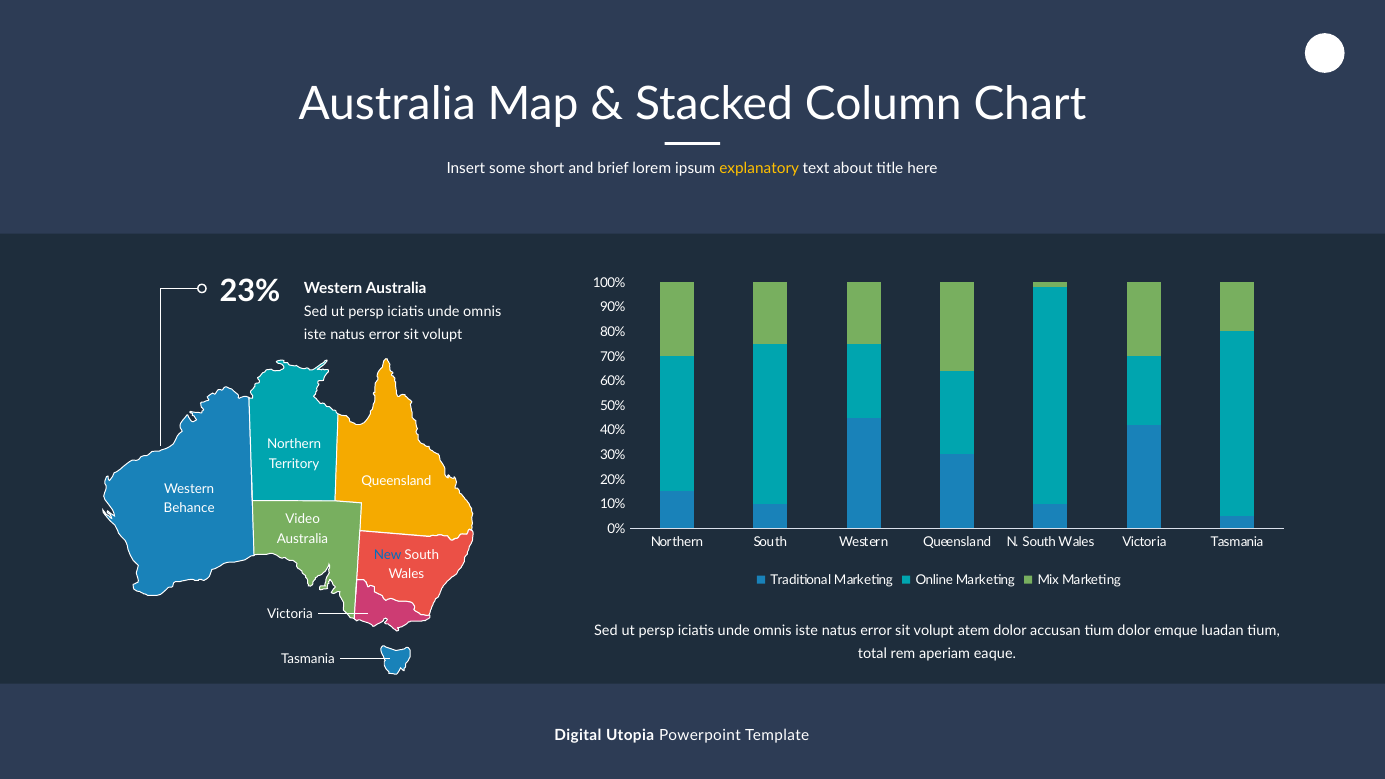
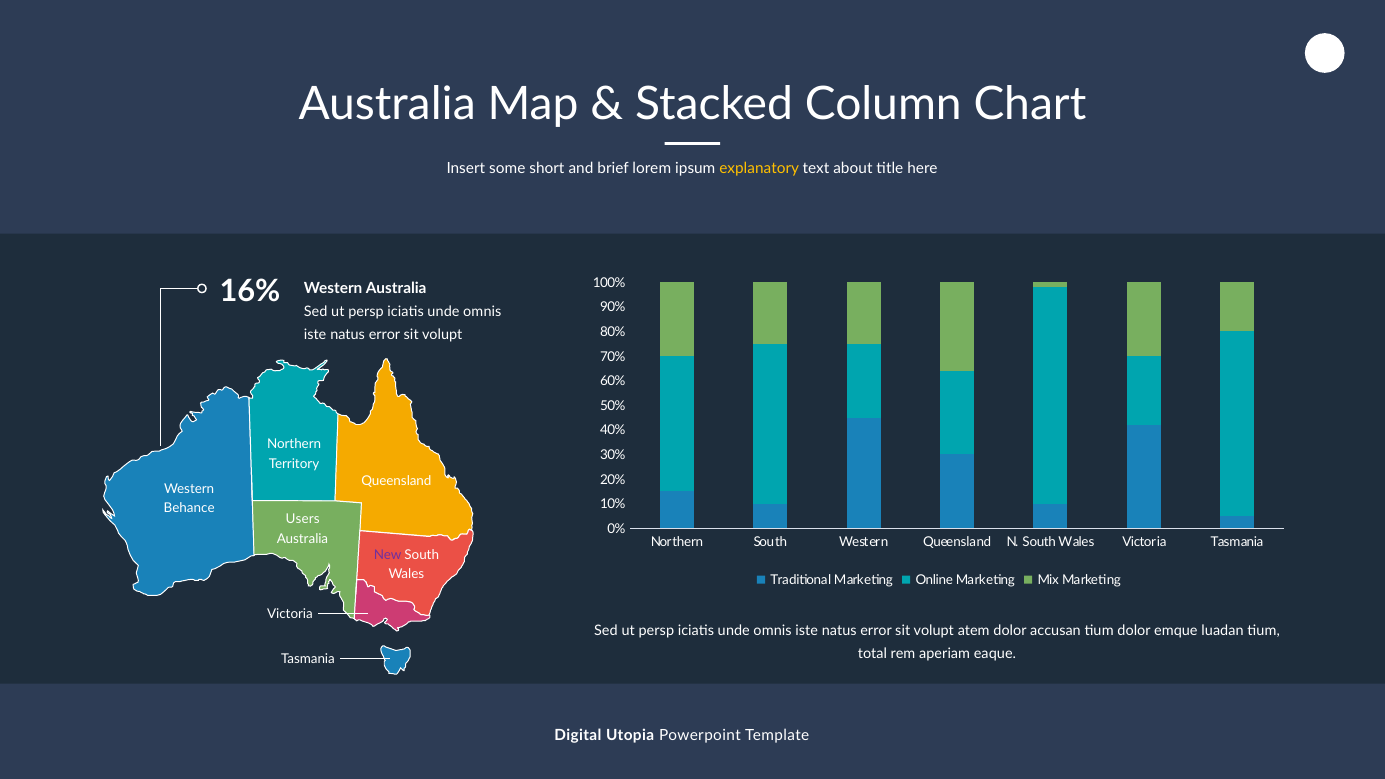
23%: 23% -> 16%
Video: Video -> Users
New colour: blue -> purple
